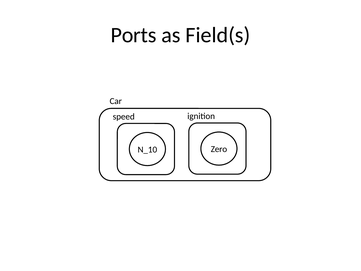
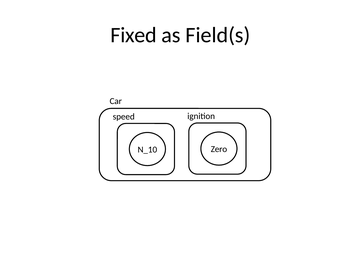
Ports: Ports -> Fixed
